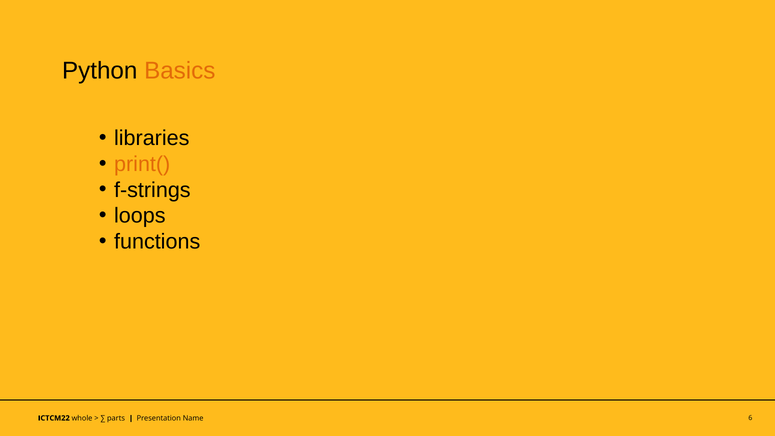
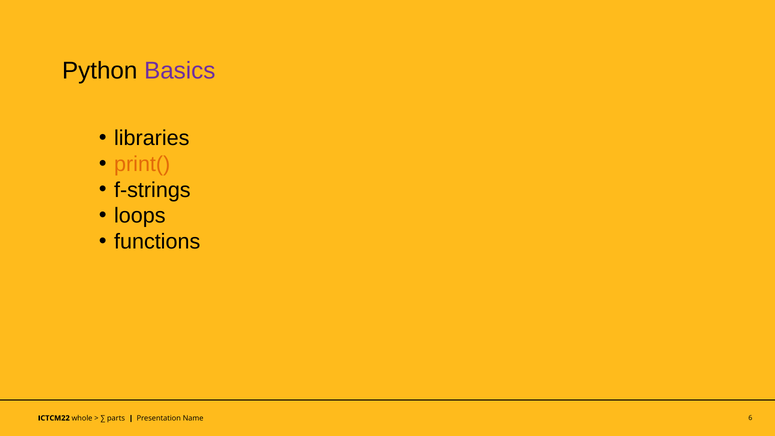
Basics colour: orange -> purple
